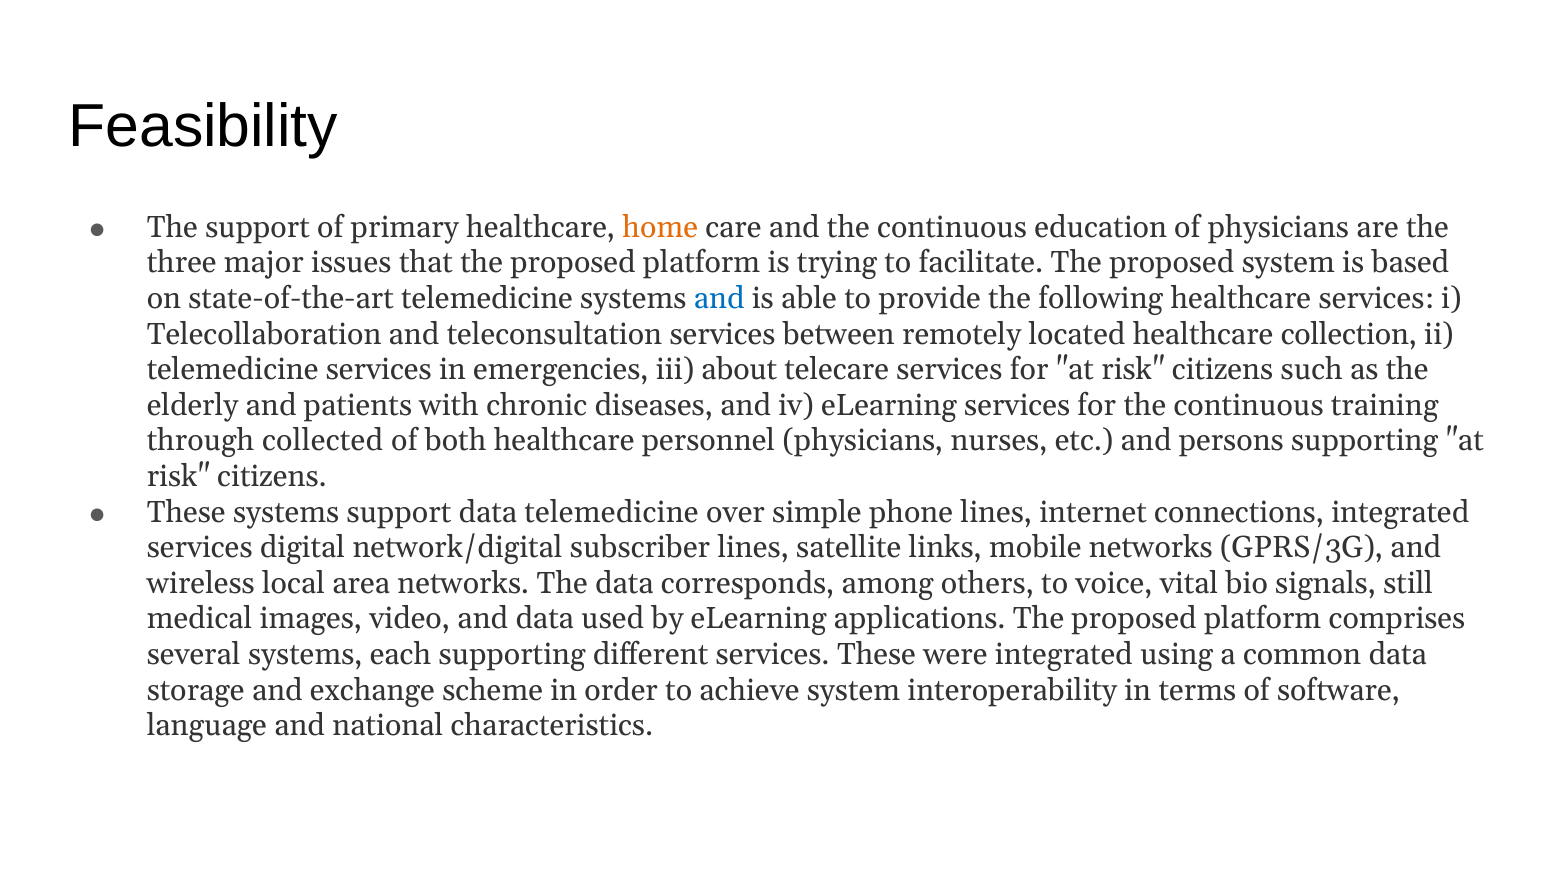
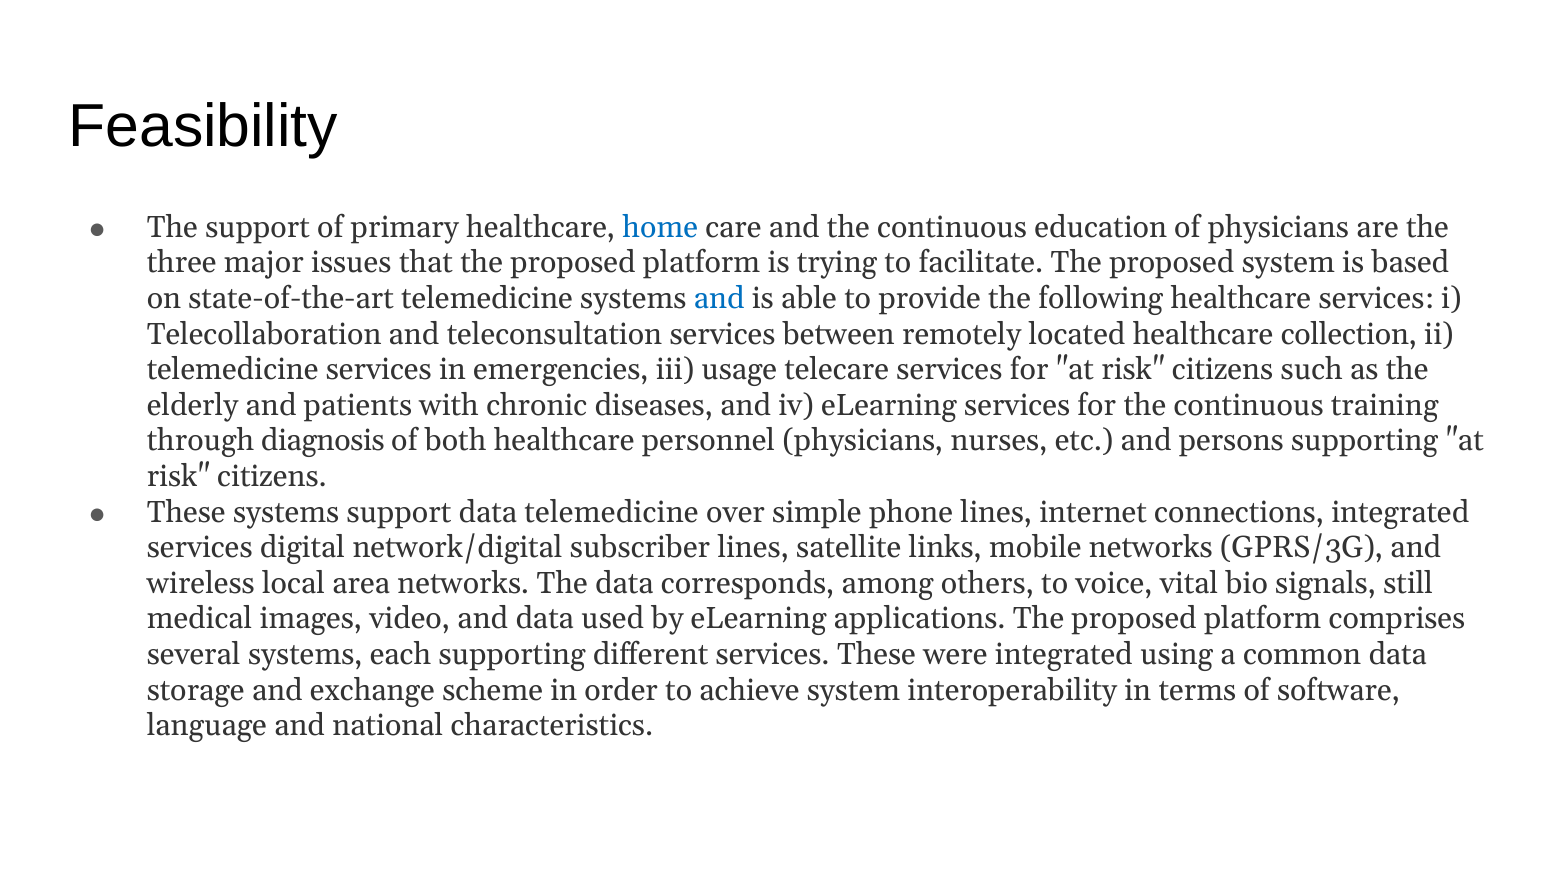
home colour: orange -> blue
about: about -> usage
collected: collected -> diagnosis
